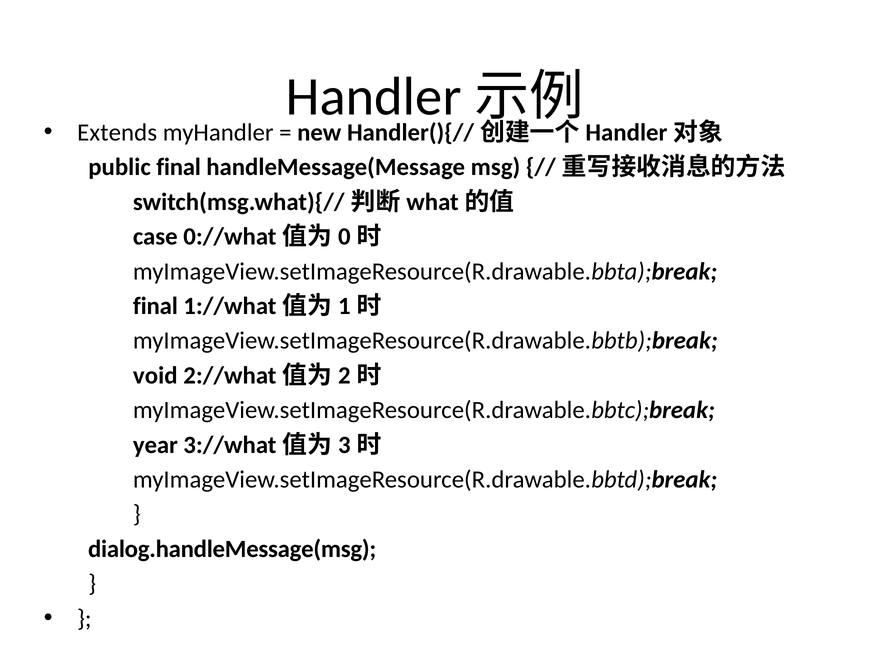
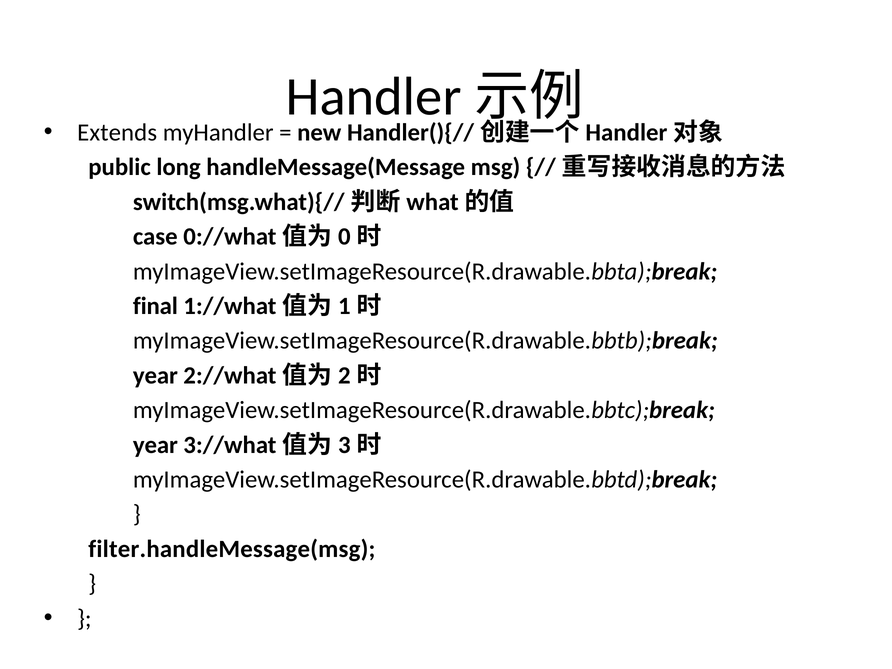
public final: final -> long
void at (155, 375): void -> year
dialog.handleMessage(msg: dialog.handleMessage(msg -> filter.handleMessage(msg
